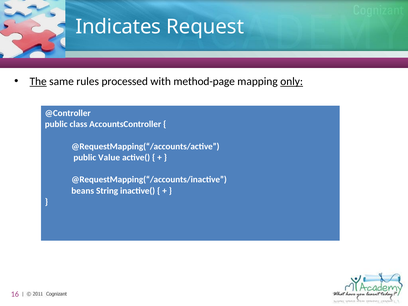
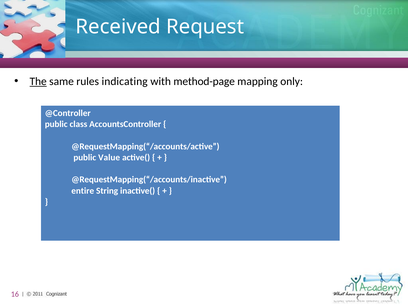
Indicates: Indicates -> Received
processed: processed -> indicating
only underline: present -> none
beans: beans -> entire
